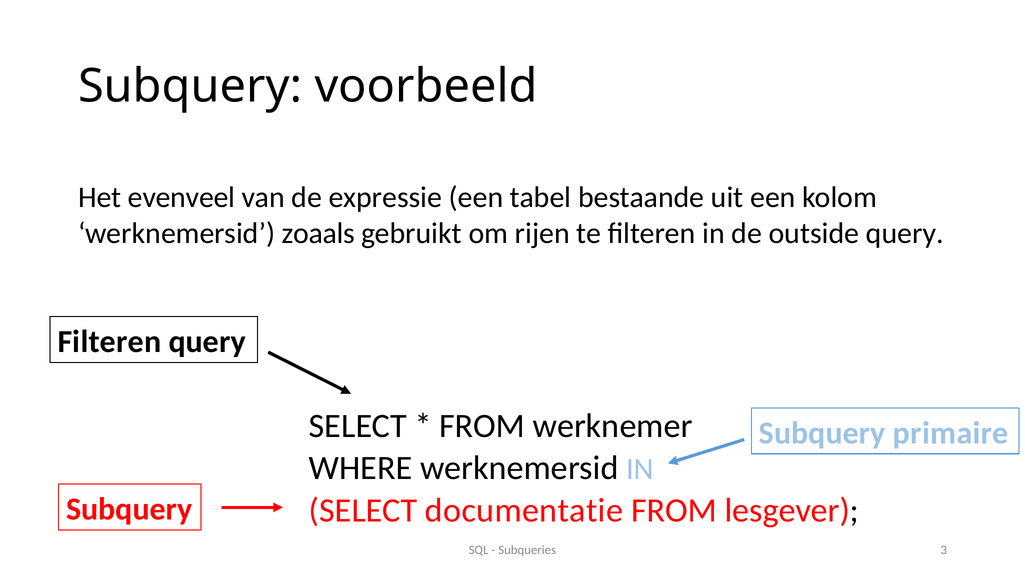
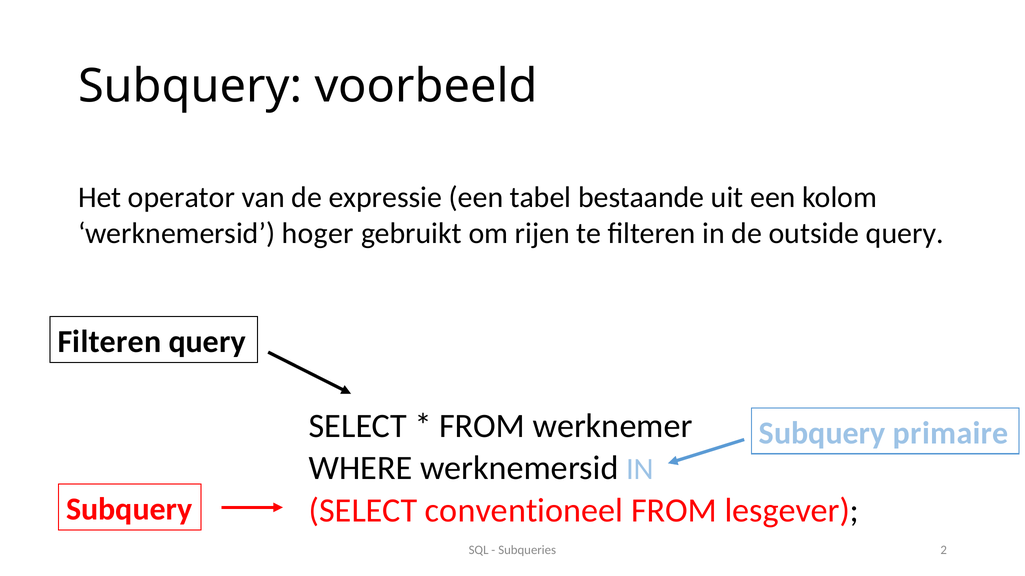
evenveel: evenveel -> operator
zoaals: zoaals -> hoger
documentatie: documentatie -> conventioneel
3: 3 -> 2
